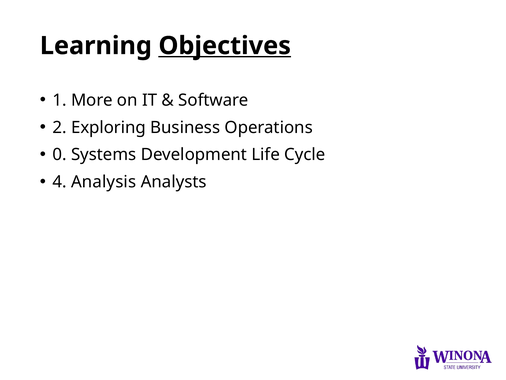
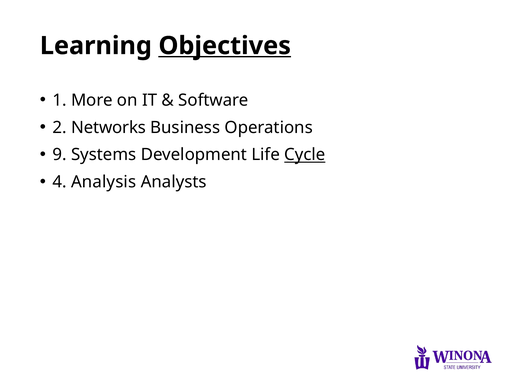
Exploring: Exploring -> Networks
0: 0 -> 9
Cycle underline: none -> present
